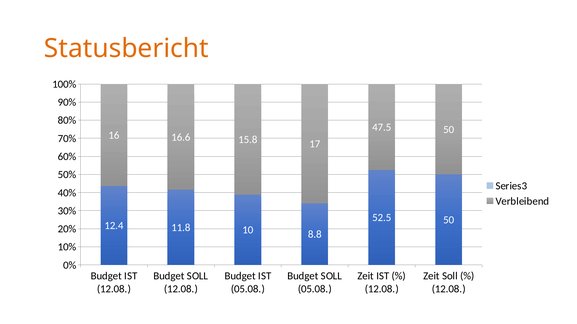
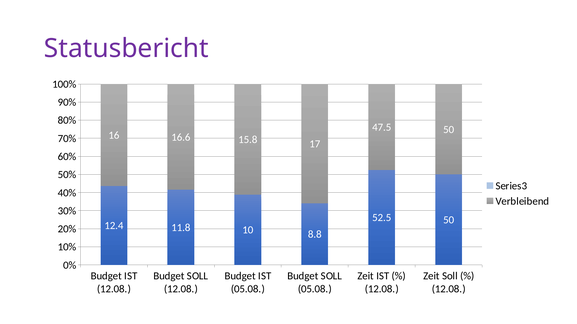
Statusbericht colour: orange -> purple
